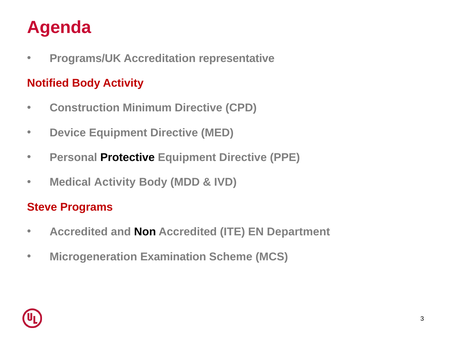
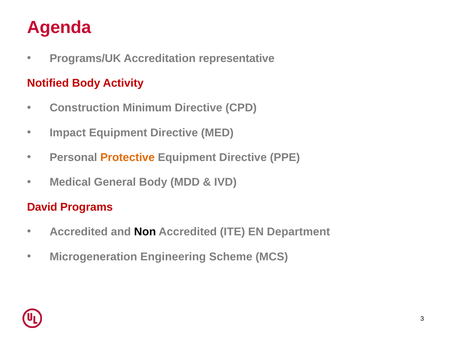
Device: Device -> Impact
Protective colour: black -> orange
Medical Activity: Activity -> General
Steve: Steve -> David
Examination: Examination -> Engineering
